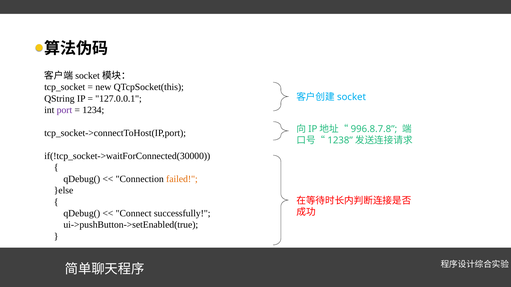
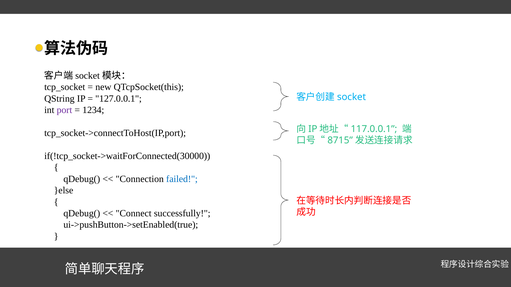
996.8.7.8: 996.8.7.8 -> 117.0.0.1
1238: 1238 -> 8715
failed colour: orange -> blue
